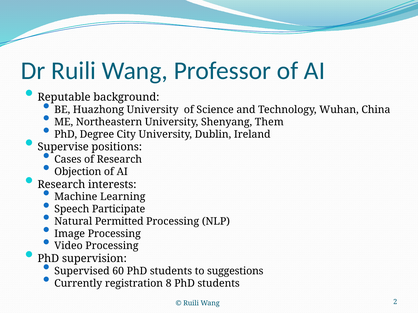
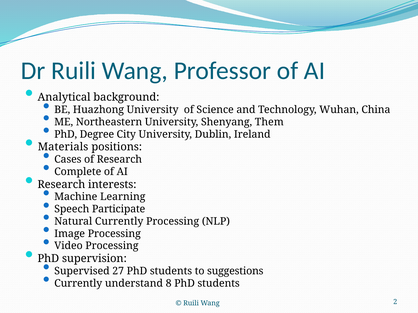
Reputable: Reputable -> Analytical
Supervise: Supervise -> Materials
Objection: Objection -> Complete
Natural Permitted: Permitted -> Currently
60: 60 -> 27
registration: registration -> understand
